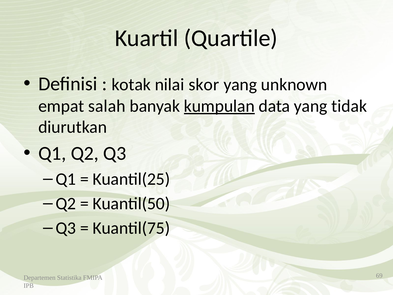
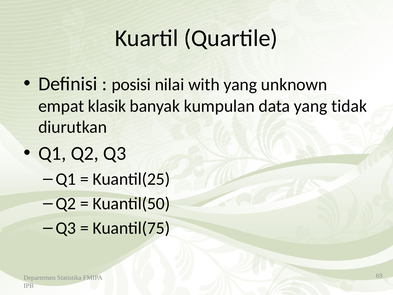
kotak: kotak -> posisi
skor: skor -> with
salah: salah -> klasik
kumpulan underline: present -> none
